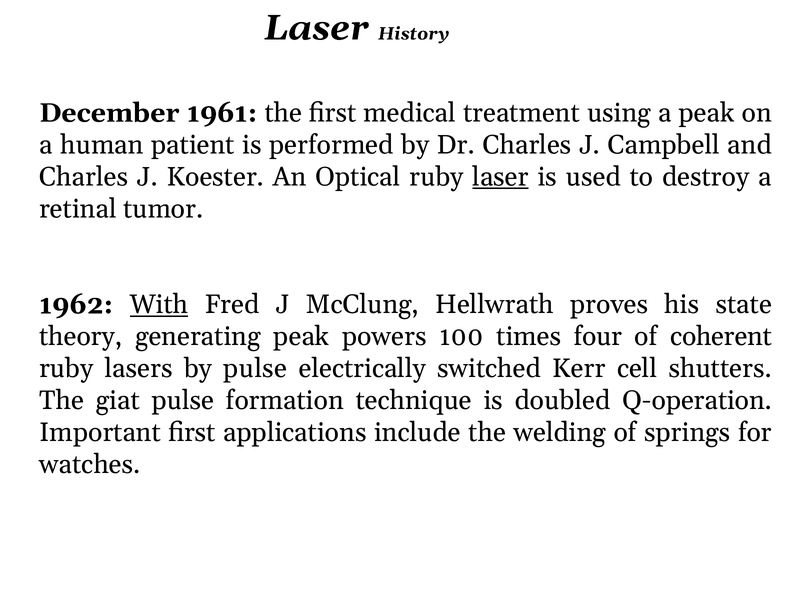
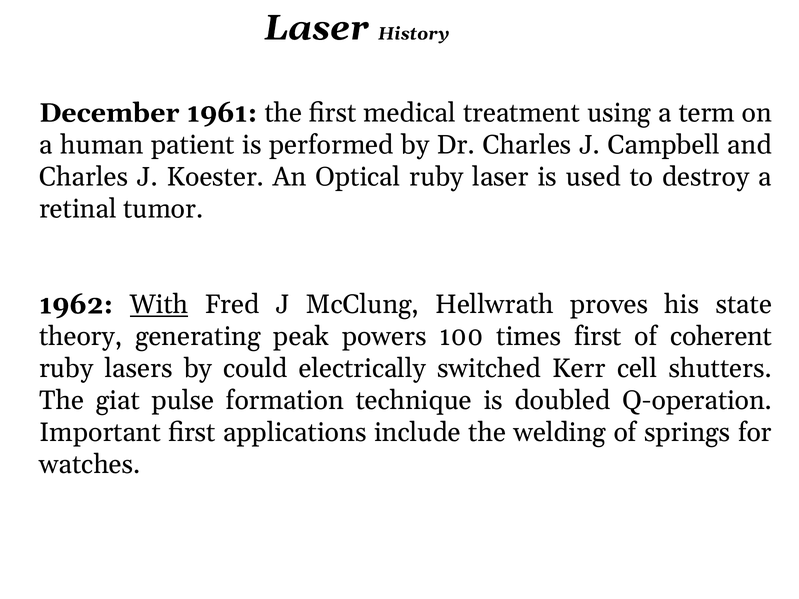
a peak: peak -> term
laser at (501, 177) underline: present -> none
times four: four -> first
by pulse: pulse -> could
